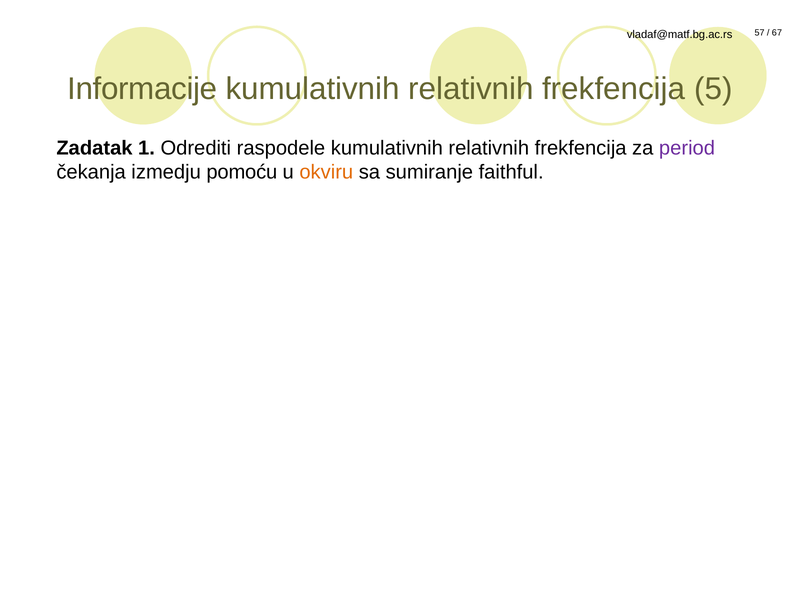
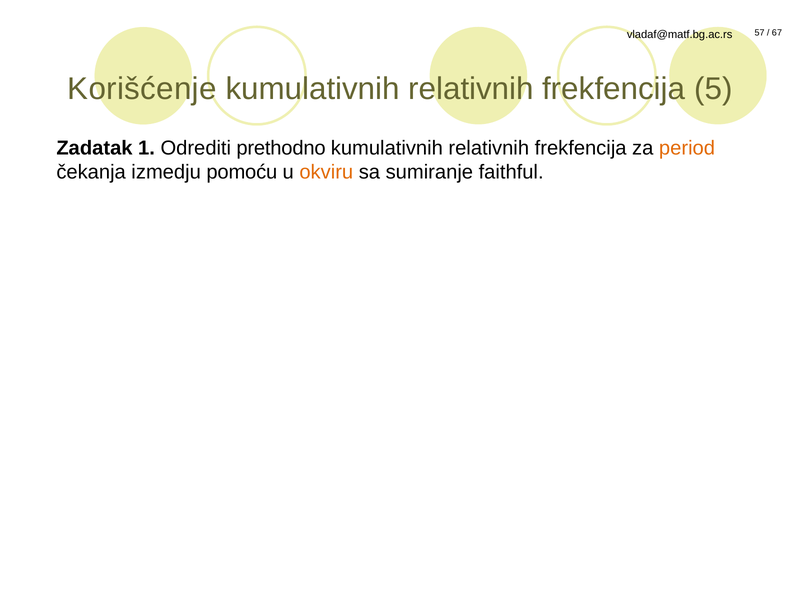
Informacije: Informacije -> Korišćenje
raspodele: raspodele -> prethodno
period colour: purple -> orange
